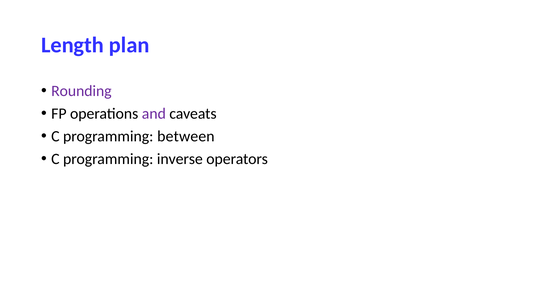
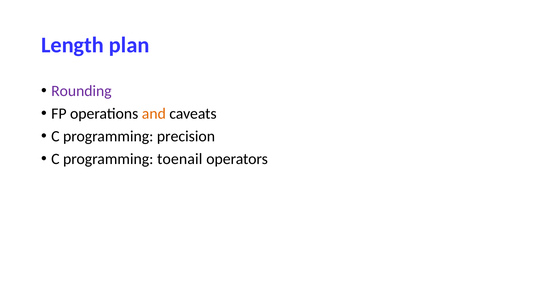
and colour: purple -> orange
between: between -> precision
inverse: inverse -> toenail
